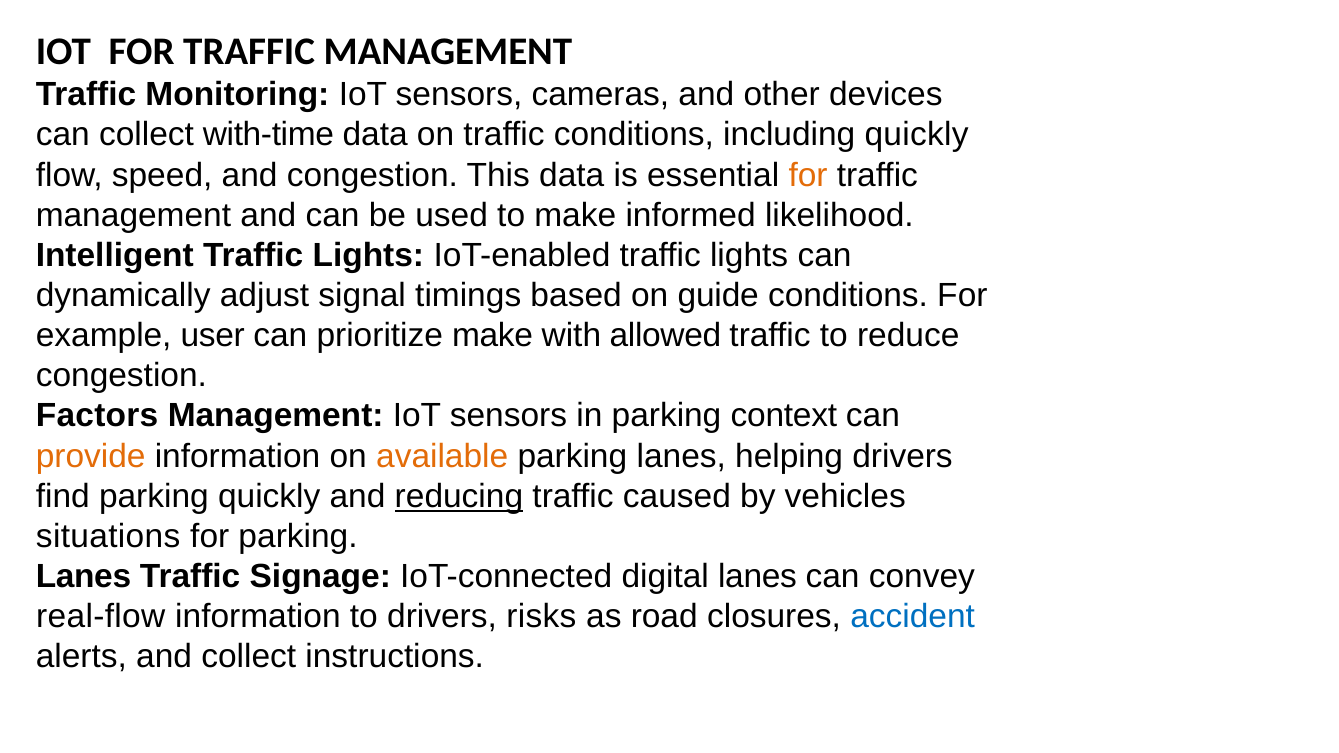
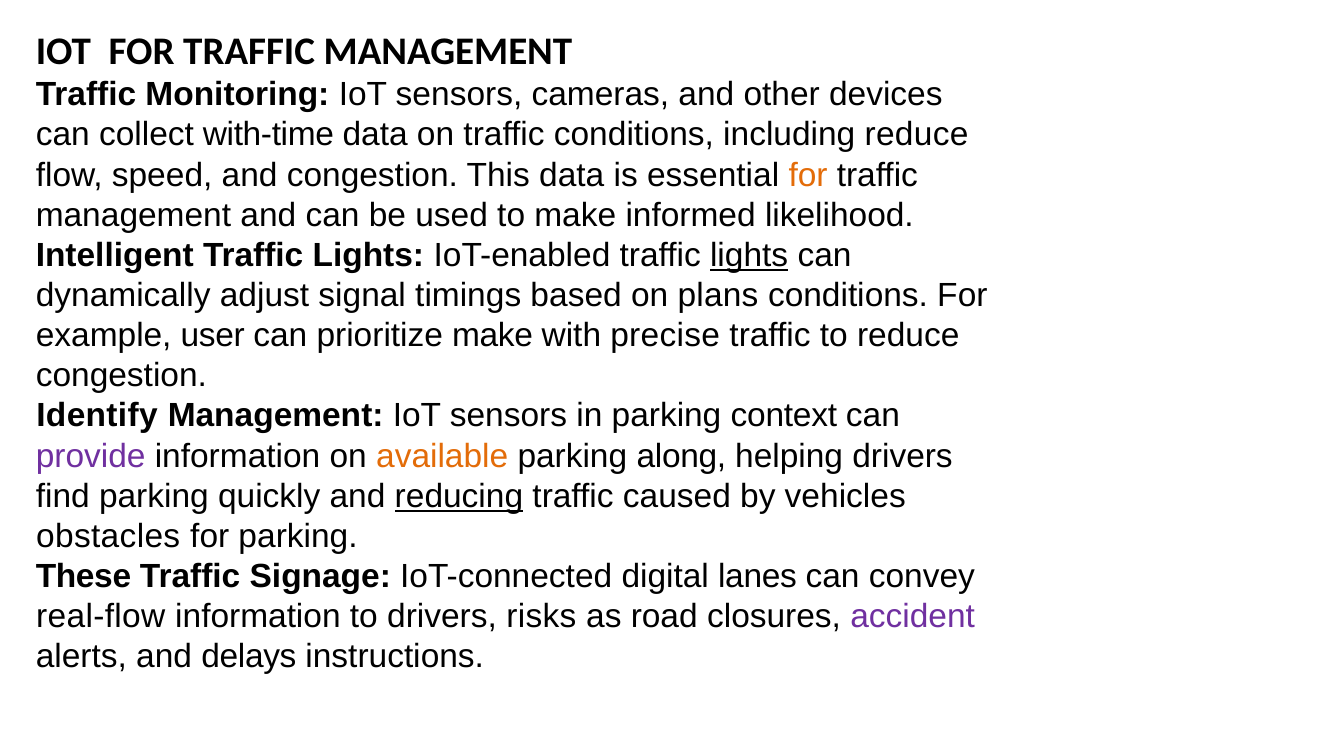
including quickly: quickly -> reduce
lights at (749, 255) underline: none -> present
guide: guide -> plans
allowed: allowed -> precise
Factors: Factors -> Identify
provide colour: orange -> purple
lanes at (681, 456): lanes -> along
situations: situations -> obstacles
Lanes at (83, 577): Lanes -> These
accident colour: blue -> purple
and collect: collect -> delays
